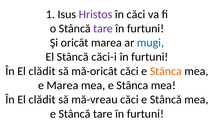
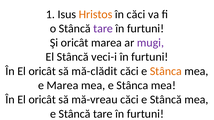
Hristos colour: purple -> orange
mugi colour: blue -> purple
căci-i: căci-i -> veci-i
clădit at (42, 71): clădit -> oricât
mă-oricât: mă-oricât -> mă-clădit
clădit at (42, 100): clădit -> oricât
